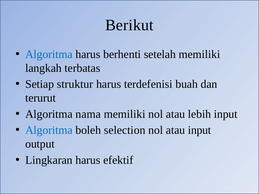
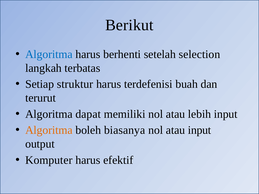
setelah memiliki: memiliki -> selection
nama: nama -> dapat
Algoritma at (49, 130) colour: blue -> orange
selection: selection -> biasanya
Lingkaran: Lingkaran -> Komputer
